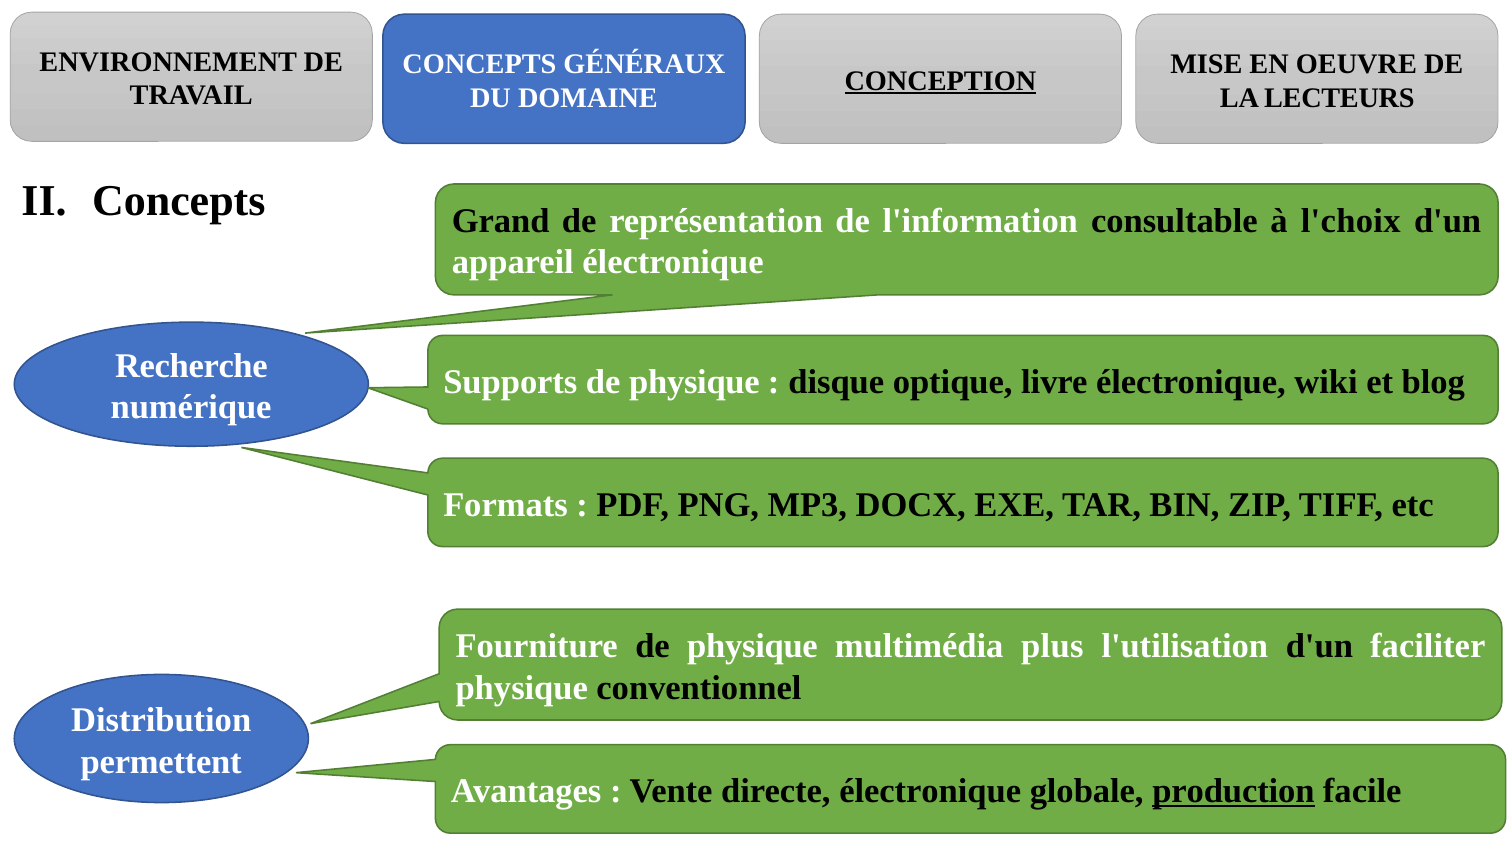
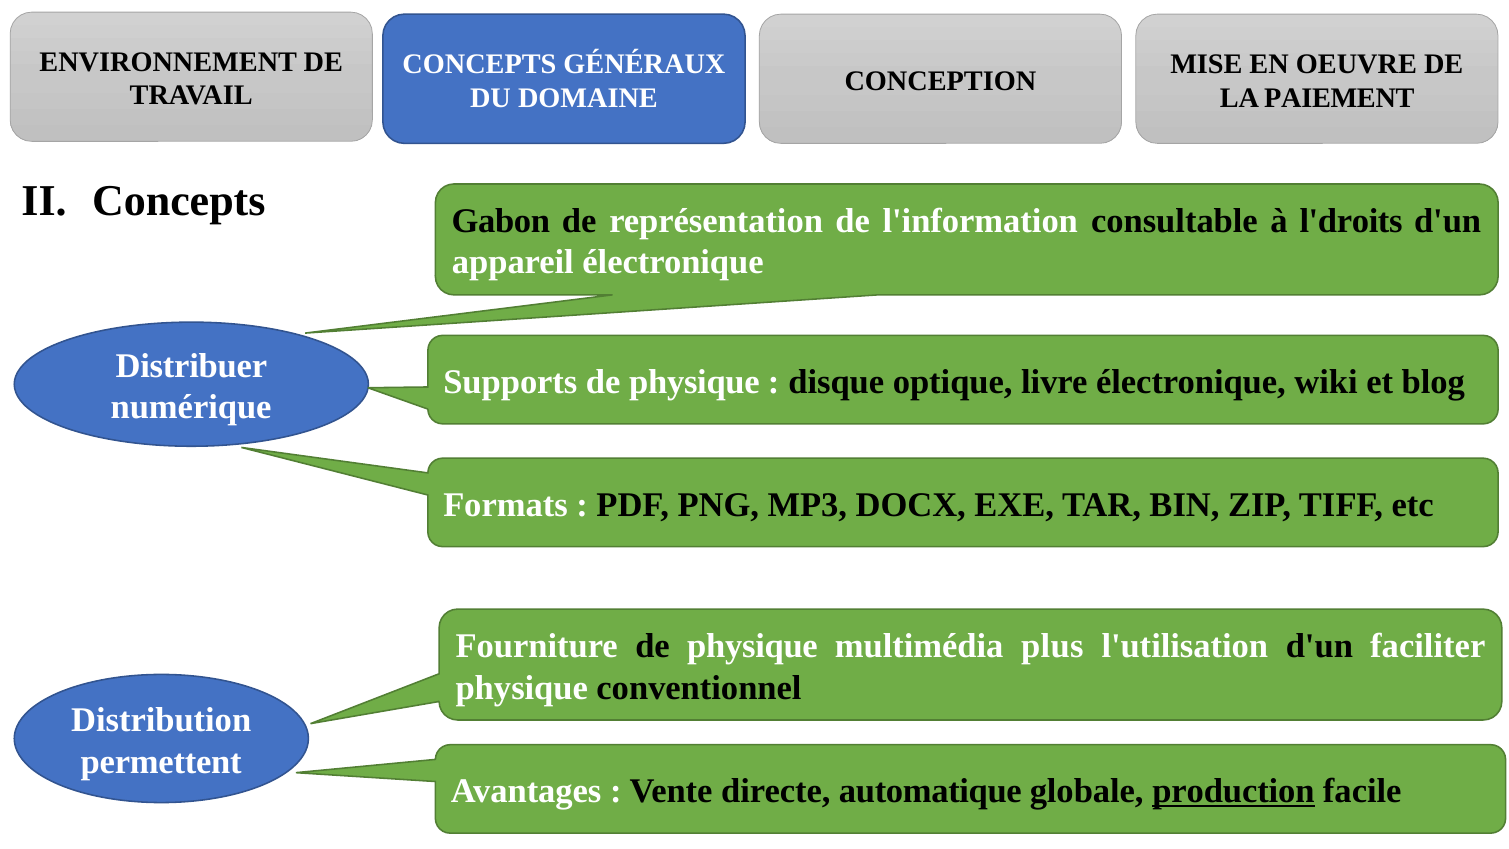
CONCEPTION underline: present -> none
LECTEURS: LECTEURS -> PAIEMENT
Grand: Grand -> Gabon
l'choix: l'choix -> l'droits
Recherche: Recherche -> Distribuer
directe électronique: électronique -> automatique
